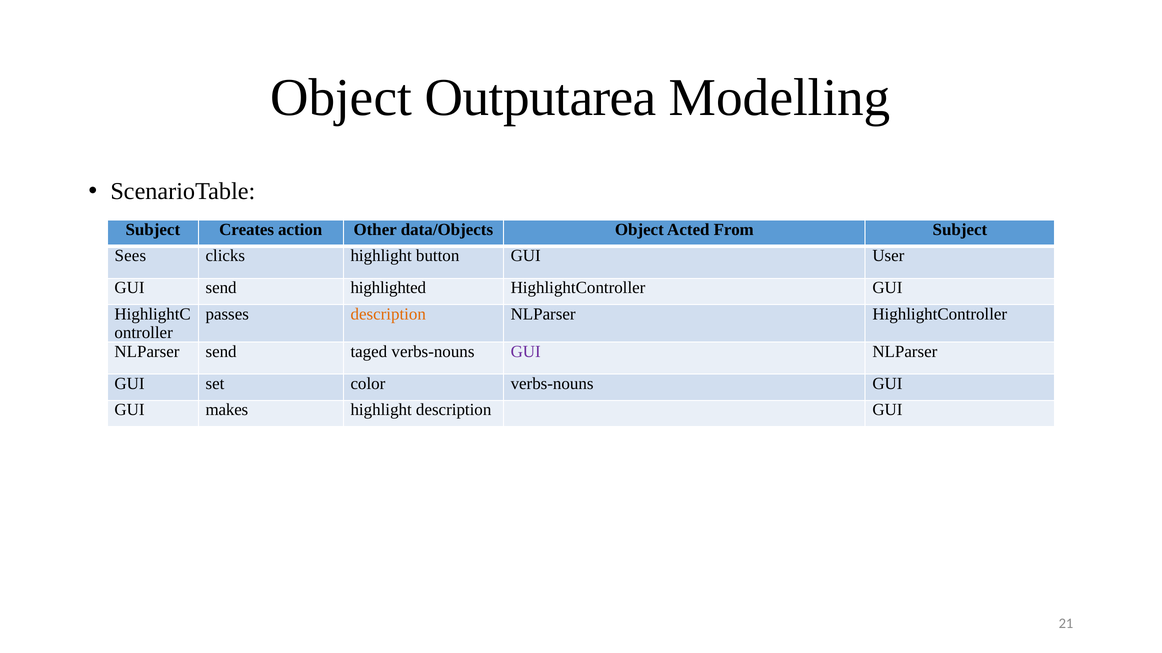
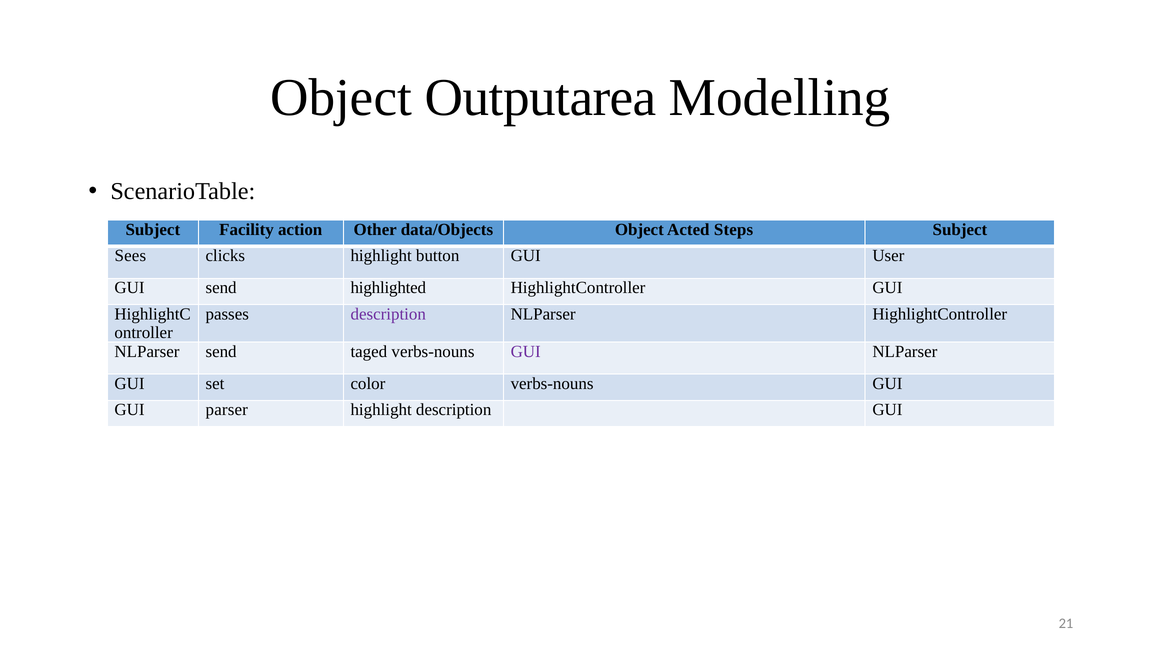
Creates: Creates -> Facility
From: From -> Steps
description at (388, 314) colour: orange -> purple
makes: makes -> parser
